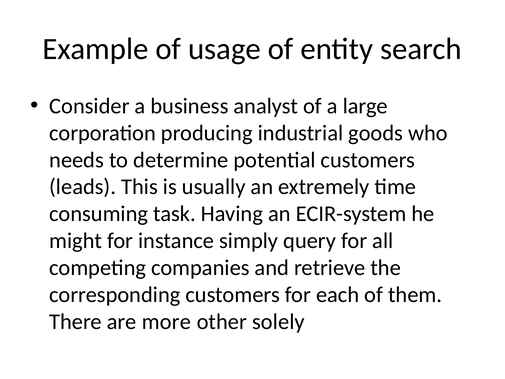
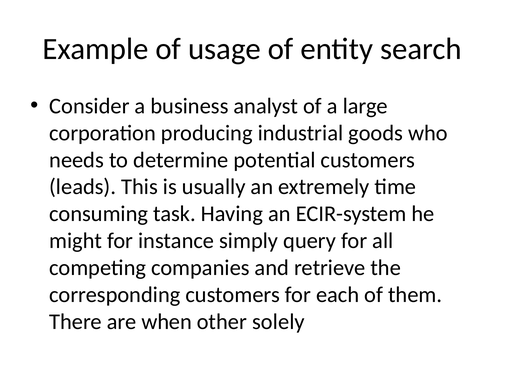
more: more -> when
